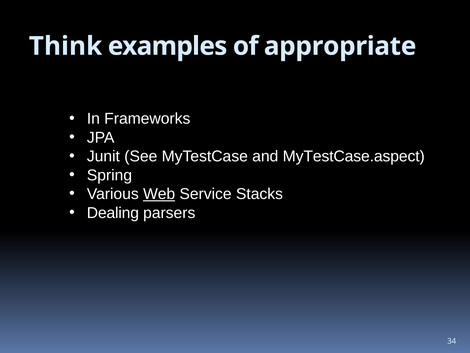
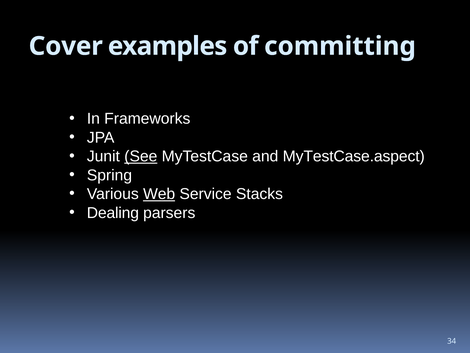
Think: Think -> Cover
appropriate: appropriate -> committing
See underline: none -> present
